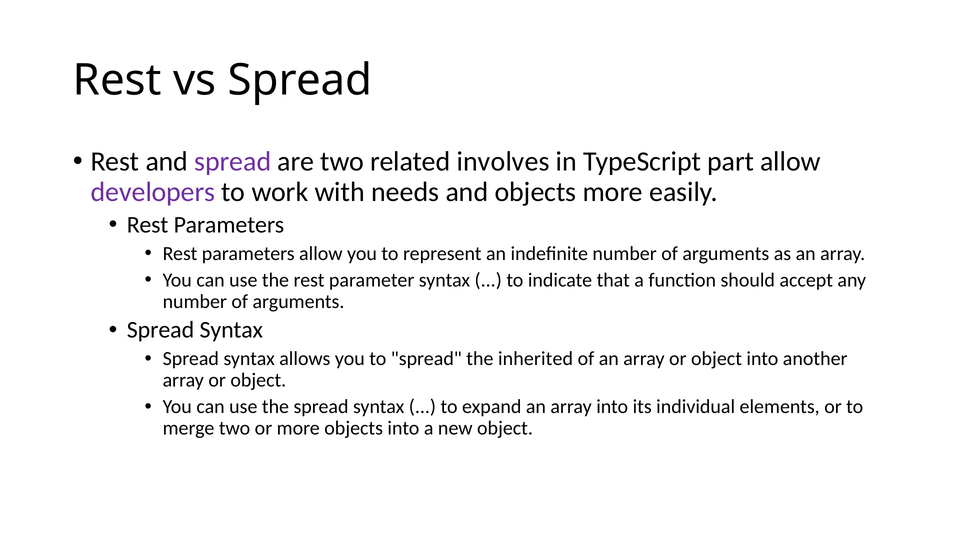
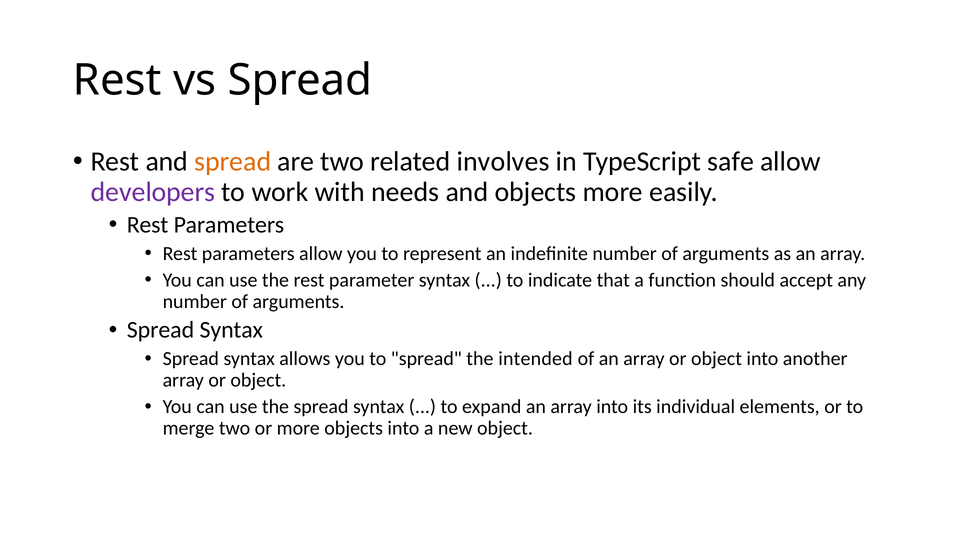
spread at (233, 162) colour: purple -> orange
part: part -> safe
inherited: inherited -> intended
